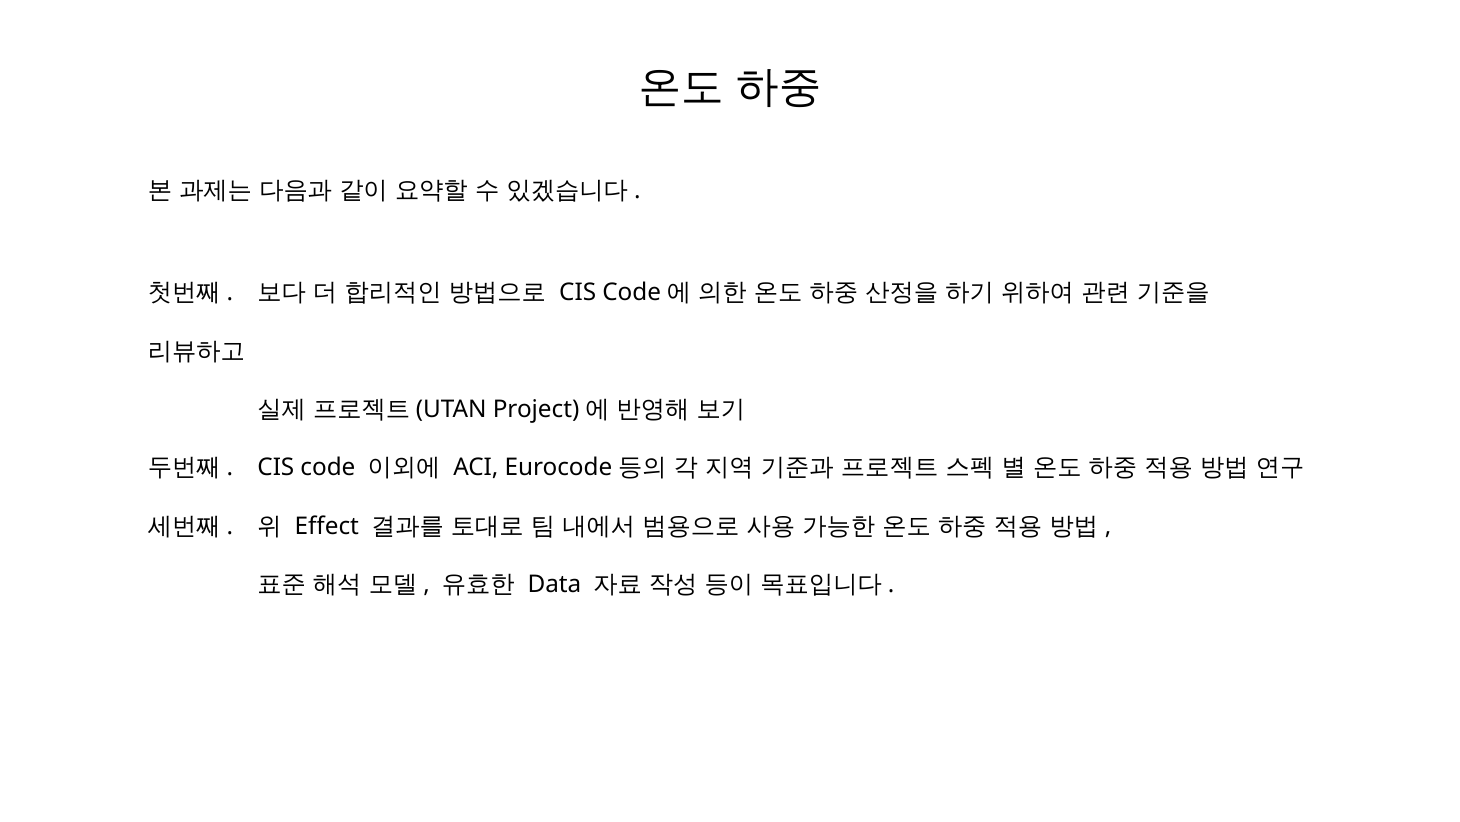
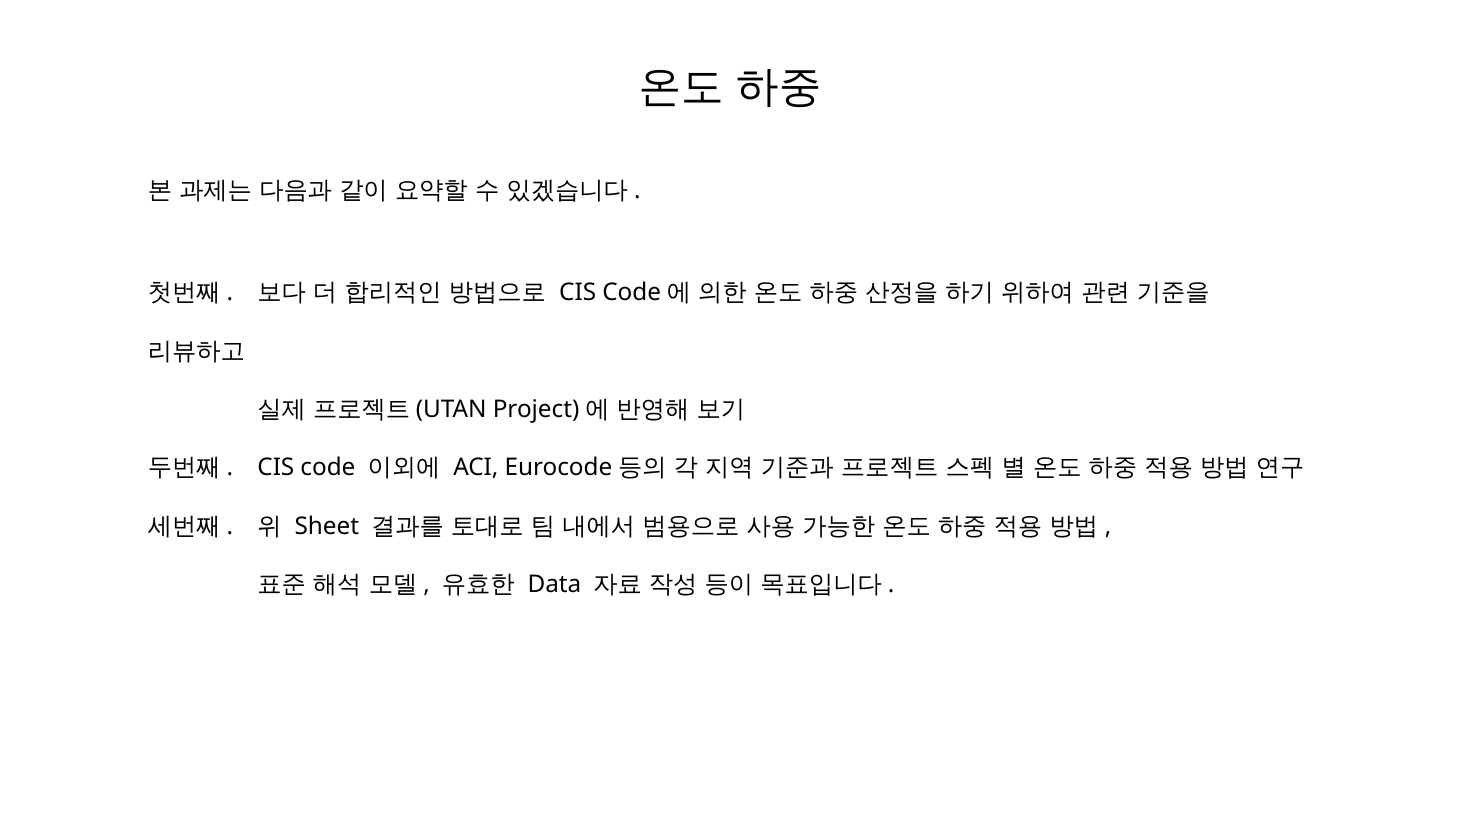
Effect: Effect -> Sheet
